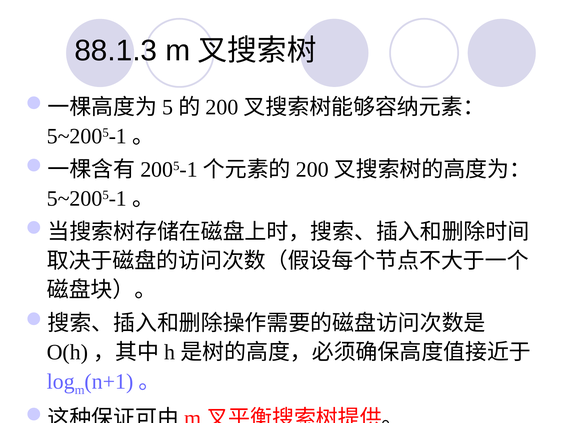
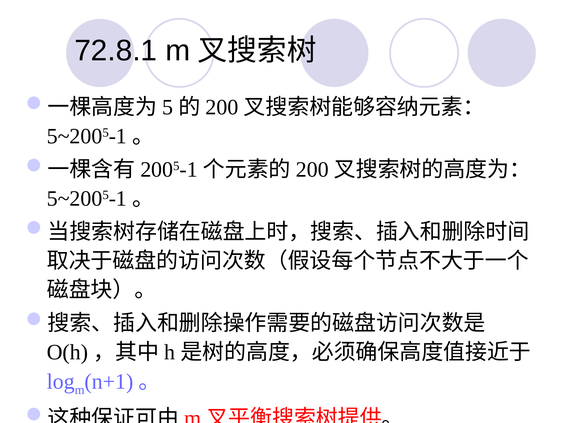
88.1.3: 88.1.3 -> 72.8.1
